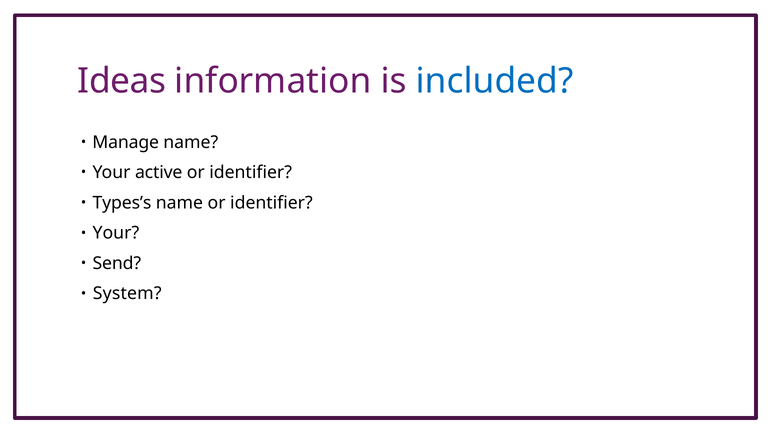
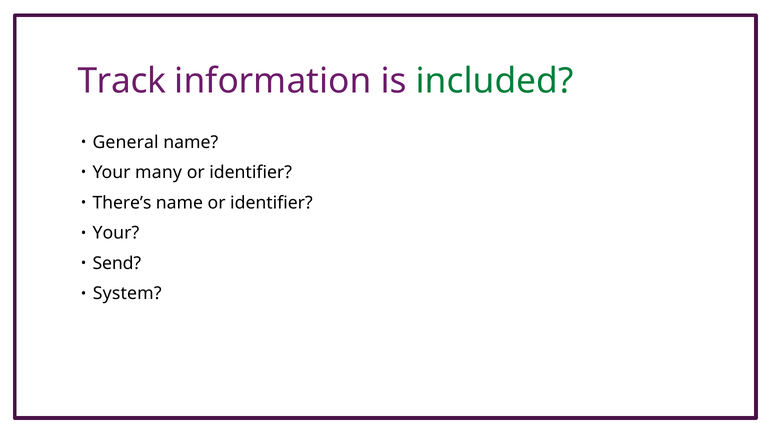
Ideas: Ideas -> Track
included colour: blue -> green
Manage: Manage -> General
active: active -> many
Types’s: Types’s -> There’s
